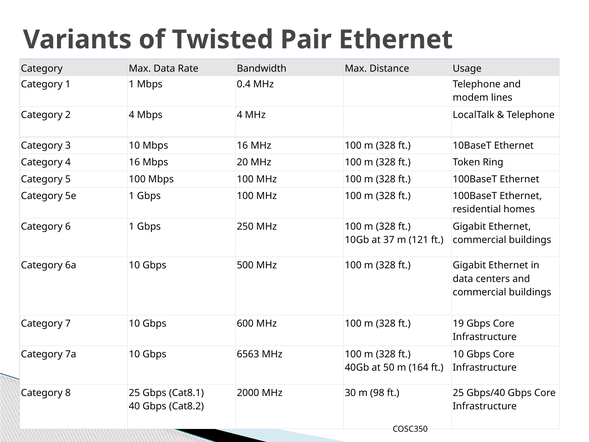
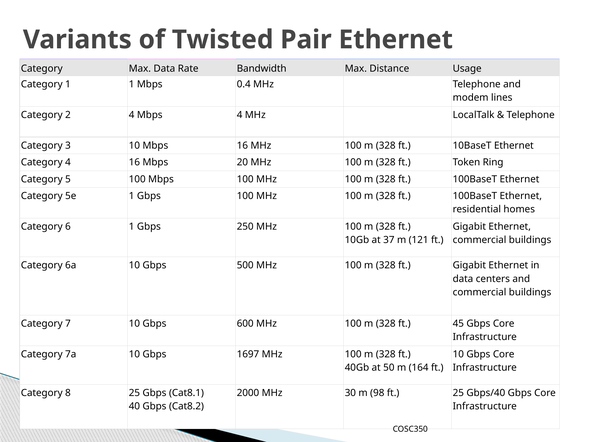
19: 19 -> 45
6563: 6563 -> 1697
